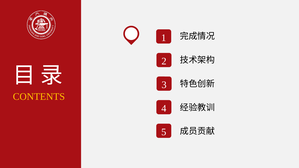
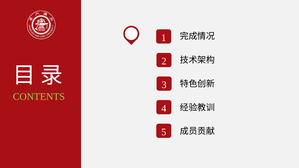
CONTENTS colour: yellow -> light green
